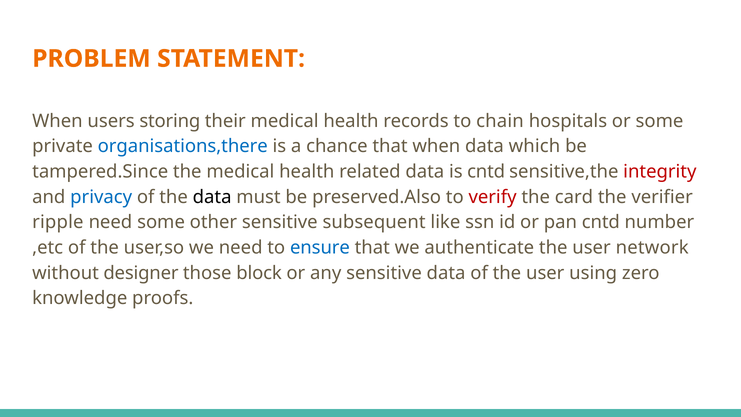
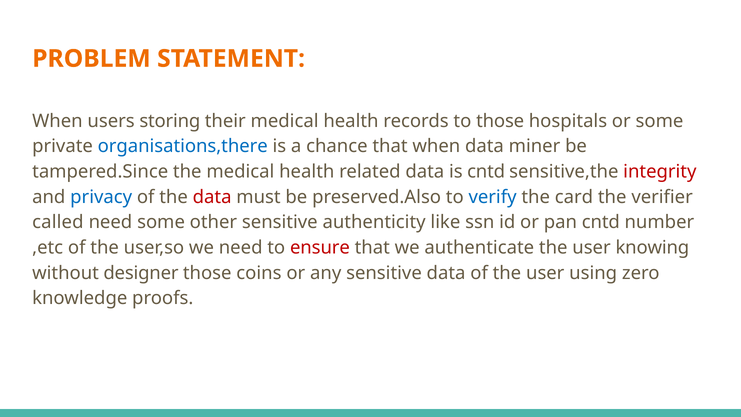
to chain: chain -> those
which: which -> miner
data at (212, 197) colour: black -> red
verify colour: red -> blue
ripple: ripple -> called
subsequent: subsequent -> authenticity
ensure colour: blue -> red
network: network -> knowing
block: block -> coins
